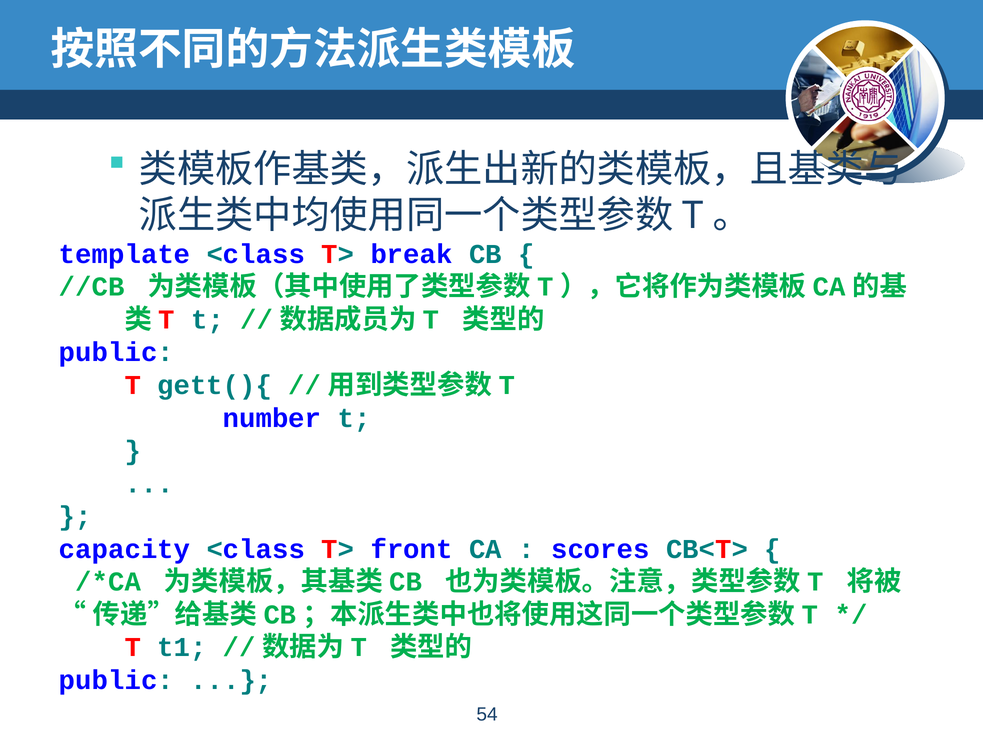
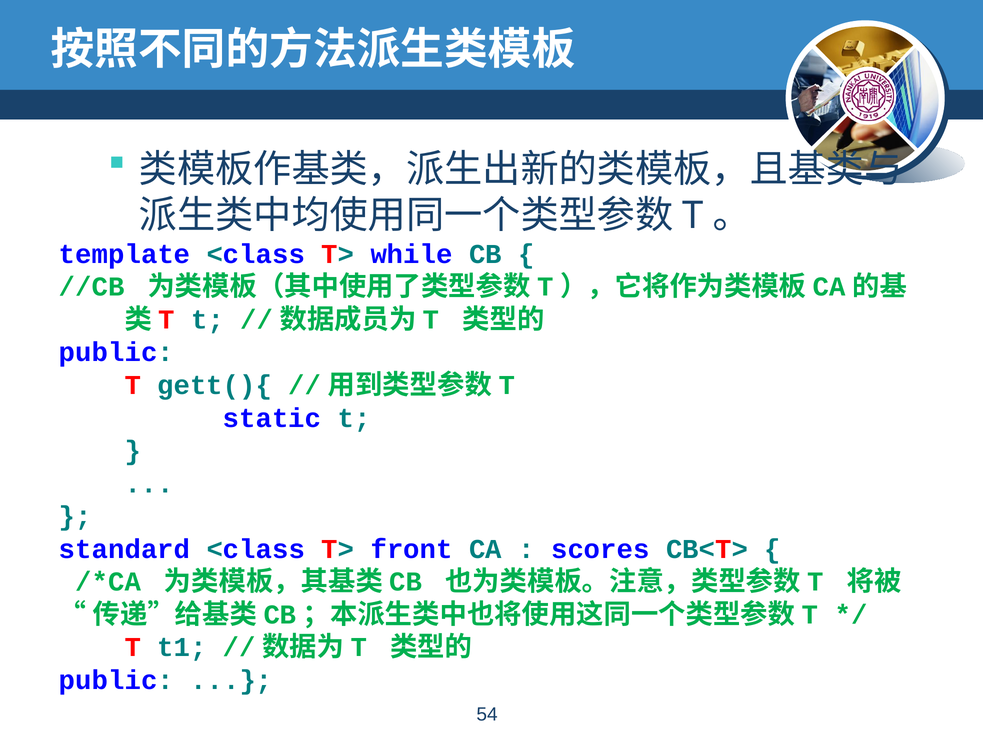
break: break -> while
number: number -> static
capacity: capacity -> standard
